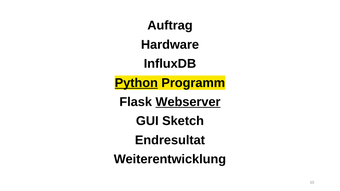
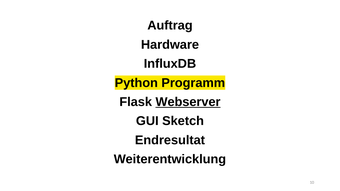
Python underline: present -> none
